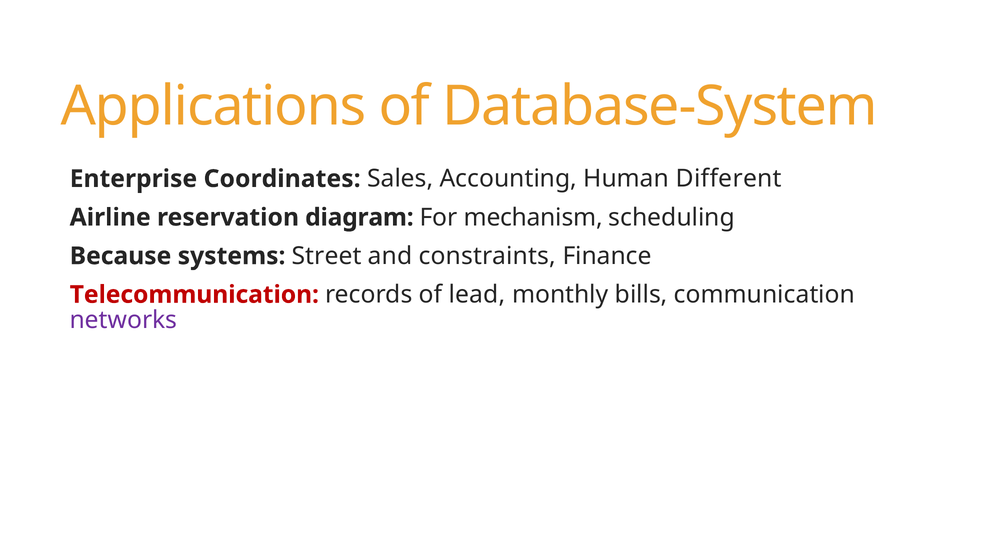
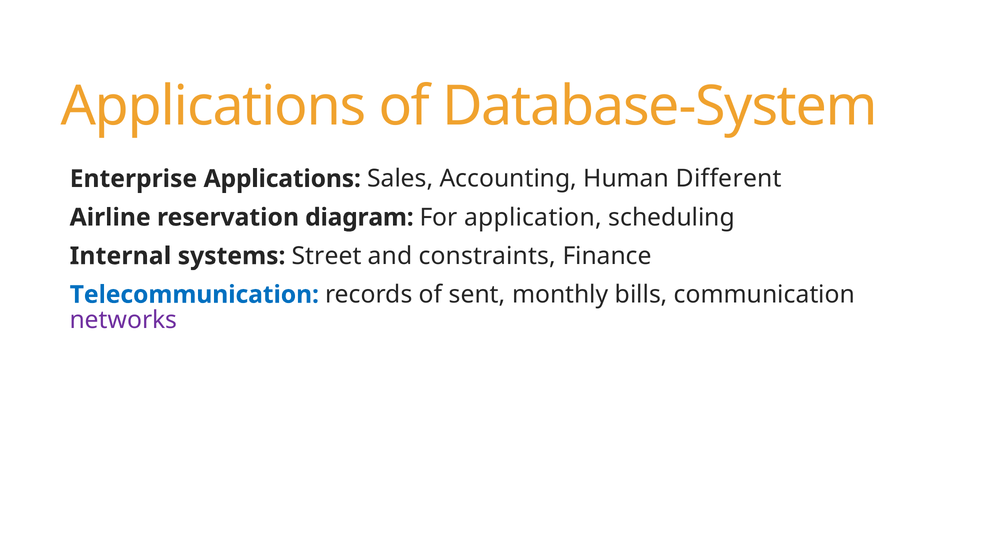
Enterprise Coordinates: Coordinates -> Applications
mechanism: mechanism -> application
Because: Because -> Internal
Telecommunication colour: red -> blue
lead: lead -> sent
